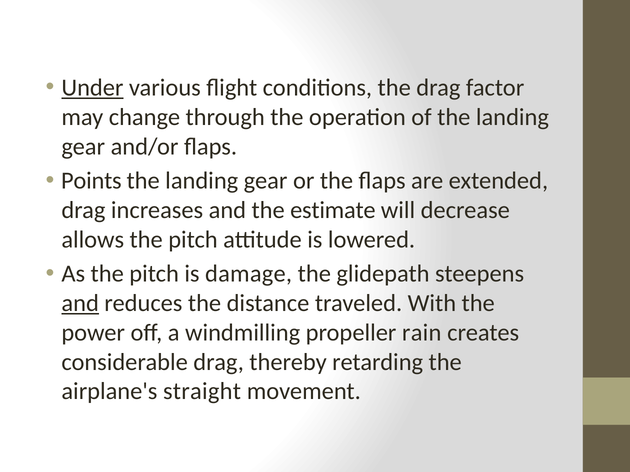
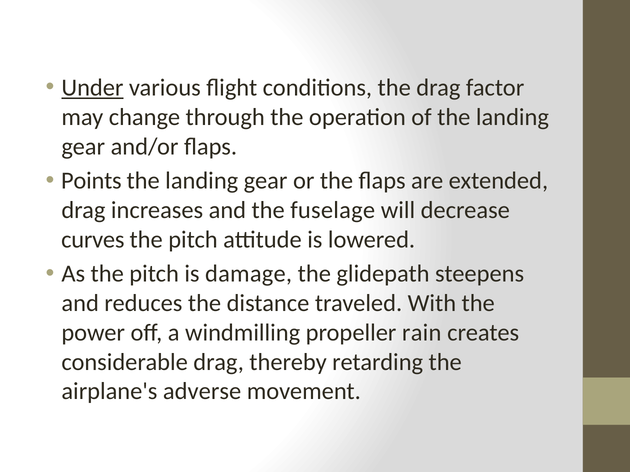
estimate: estimate -> fuselage
allows: allows -> curves
and at (80, 304) underline: present -> none
straight: straight -> adverse
